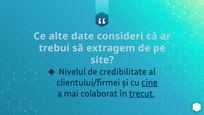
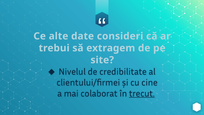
cine underline: present -> none
